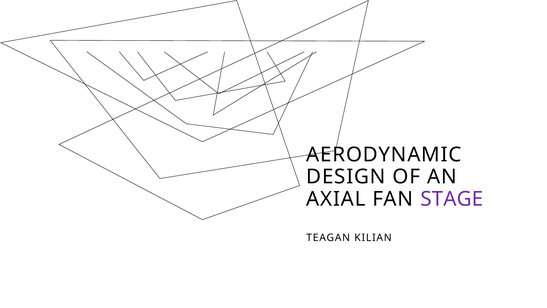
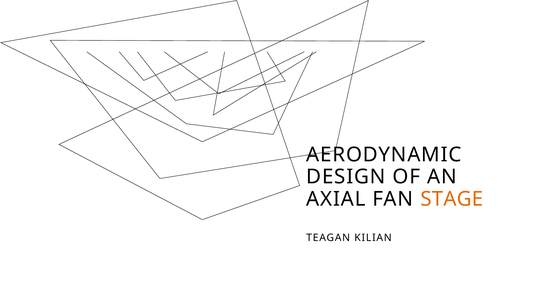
STAGE colour: purple -> orange
